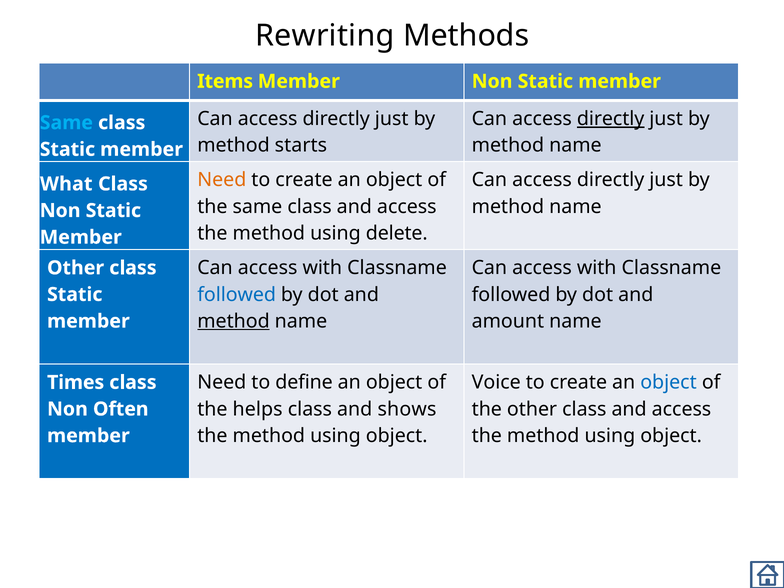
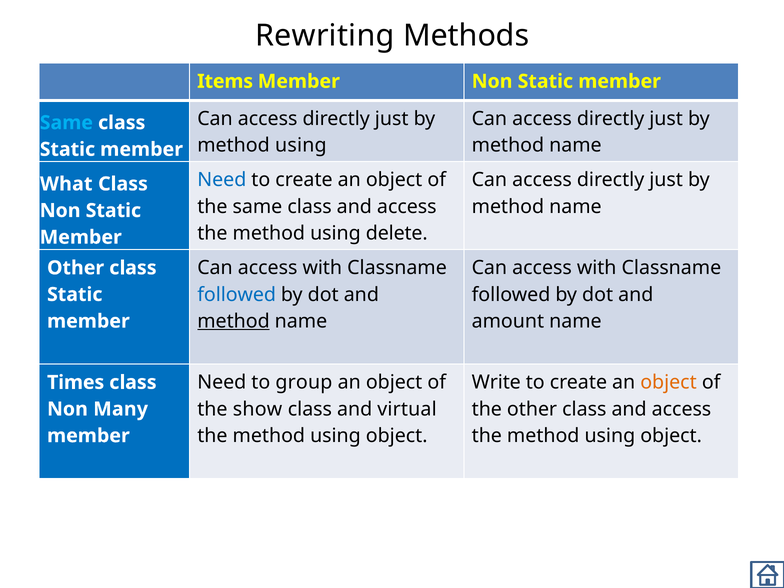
directly at (611, 119) underline: present -> none
starts at (301, 145): starts -> using
Need at (222, 180) colour: orange -> blue
define: define -> group
Voice: Voice -> Write
object at (668, 382) colour: blue -> orange
helps: helps -> show
shows: shows -> virtual
Often: Often -> Many
